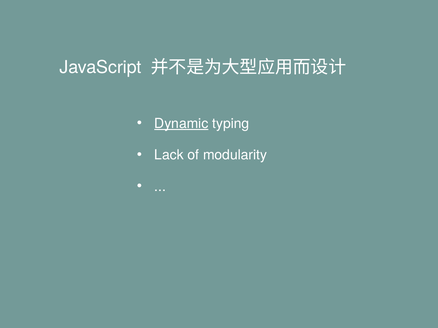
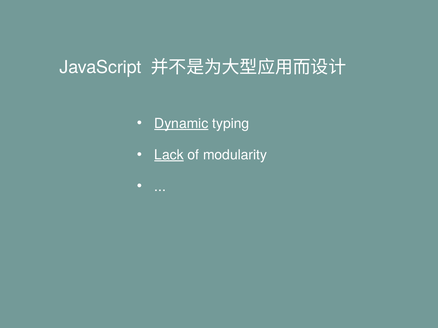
Lack underline: none -> present
